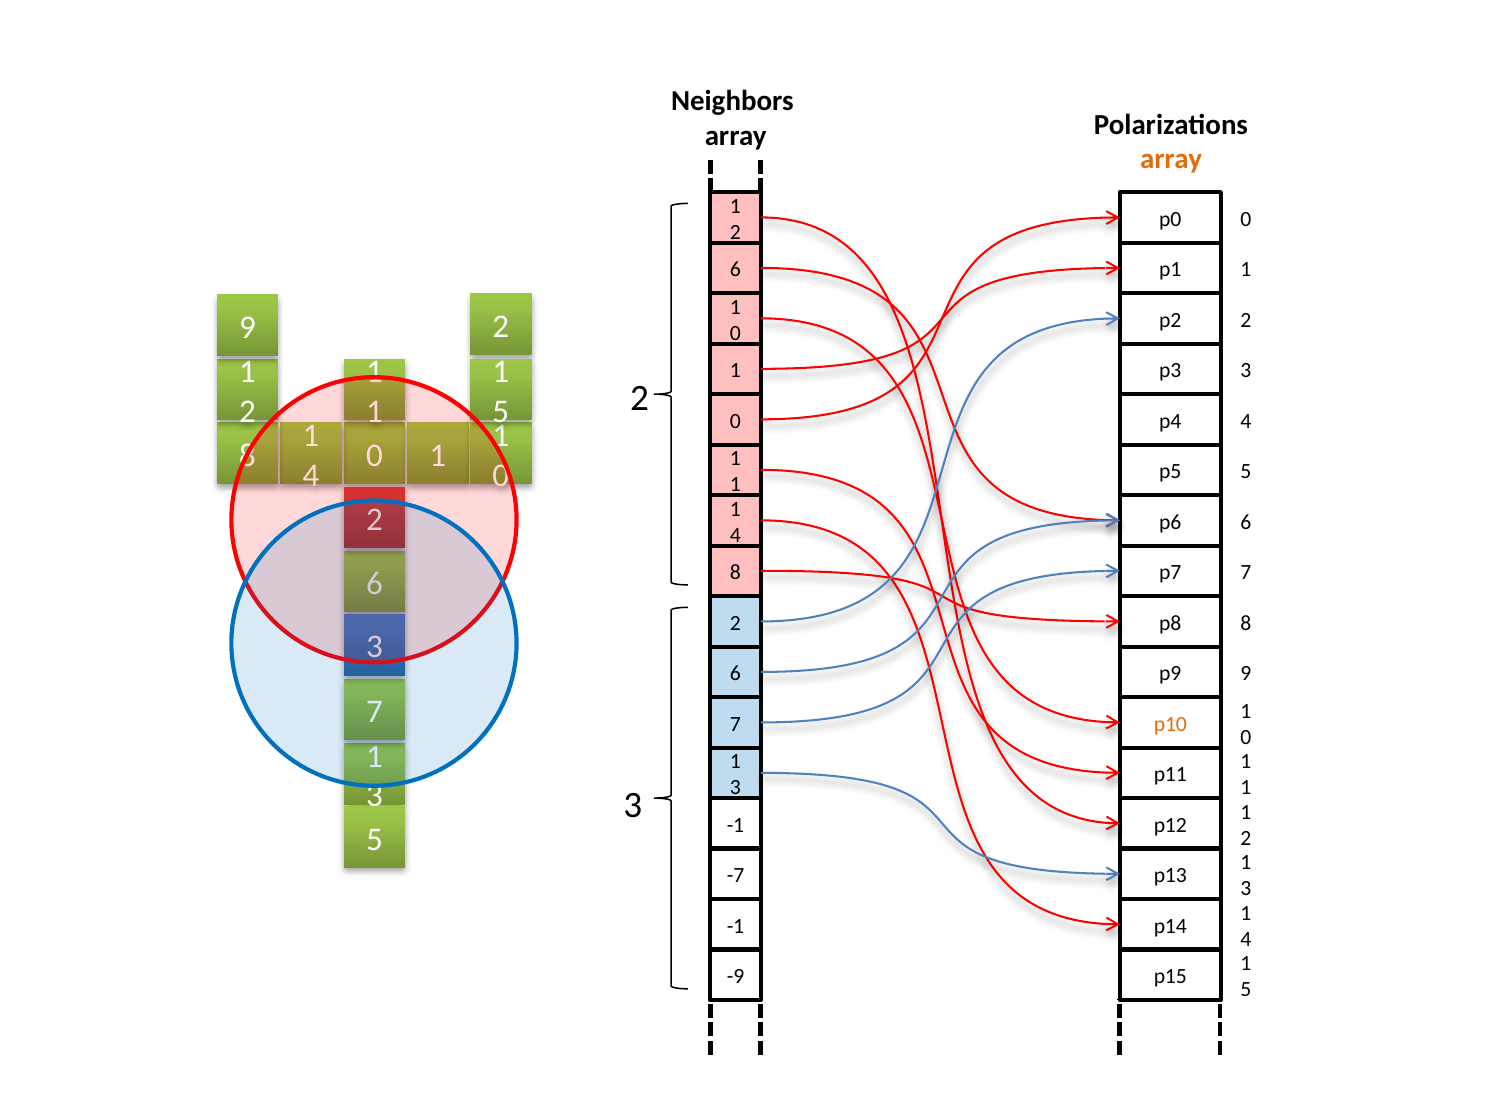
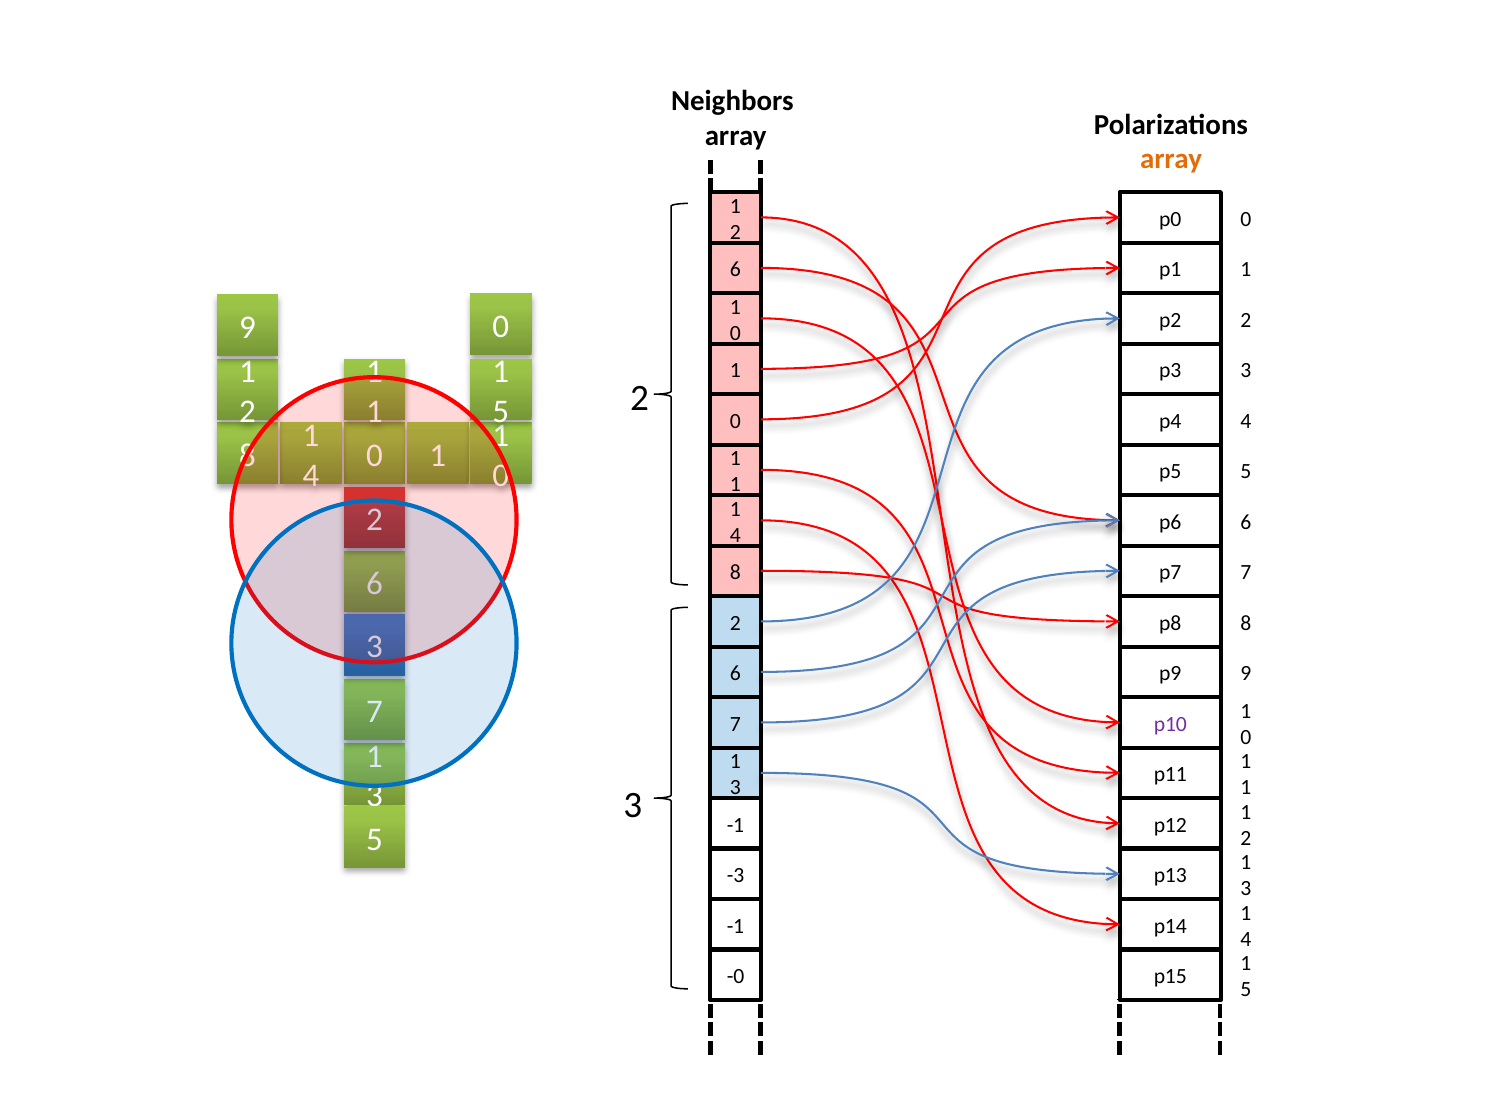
9 2: 2 -> 0
p10 colour: orange -> purple
-7: -7 -> -3
-9: -9 -> -0
